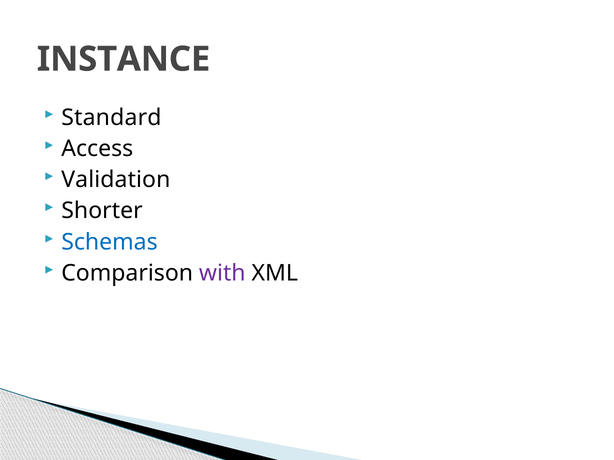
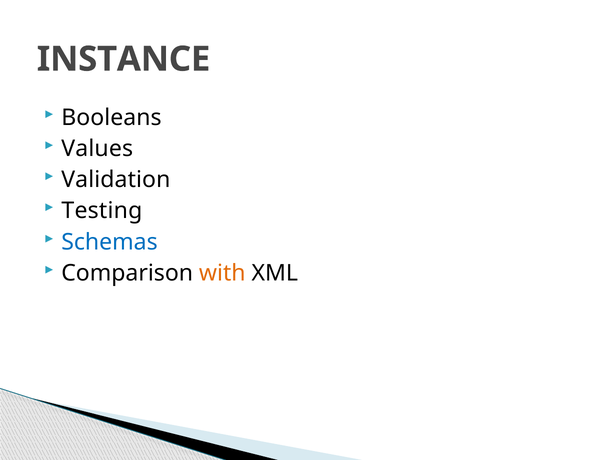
Standard: Standard -> Booleans
Access: Access -> Values
Shorter: Shorter -> Testing
with colour: purple -> orange
